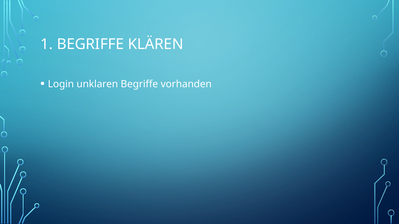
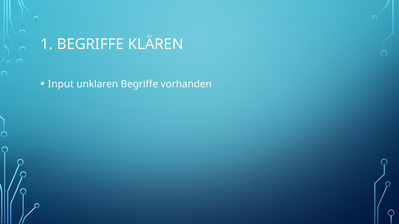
Login: Login -> Input
